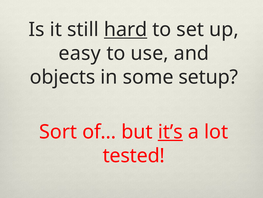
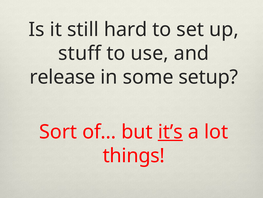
hard underline: present -> none
easy: easy -> stuff
objects: objects -> release
tested: tested -> things
